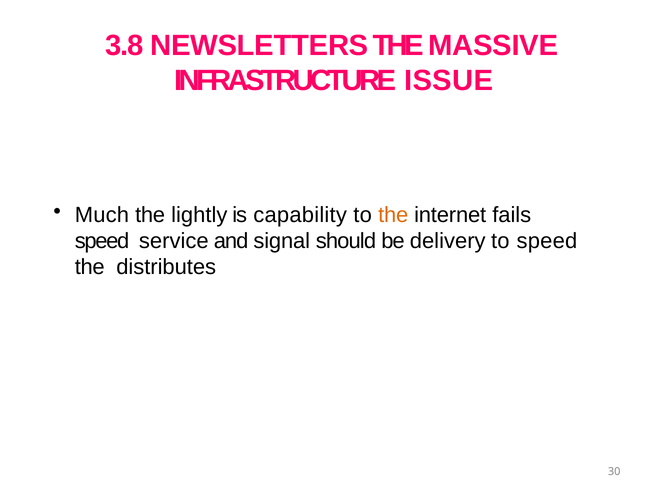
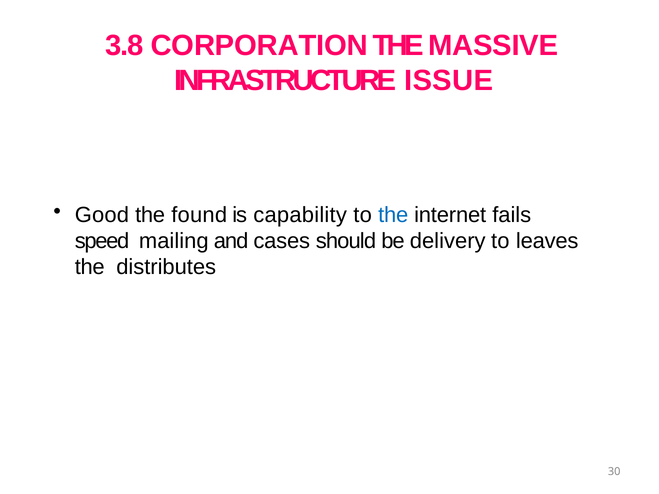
NEWSLETTERS: NEWSLETTERS -> CORPORATION
Much: Much -> Good
lightly: lightly -> found
the at (393, 215) colour: orange -> blue
service: service -> mailing
signal: signal -> cases
to speed: speed -> leaves
